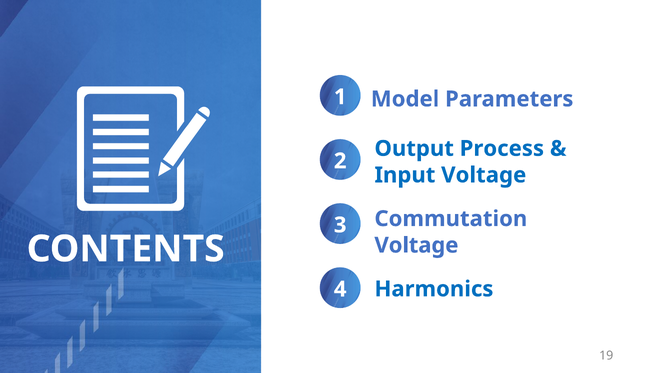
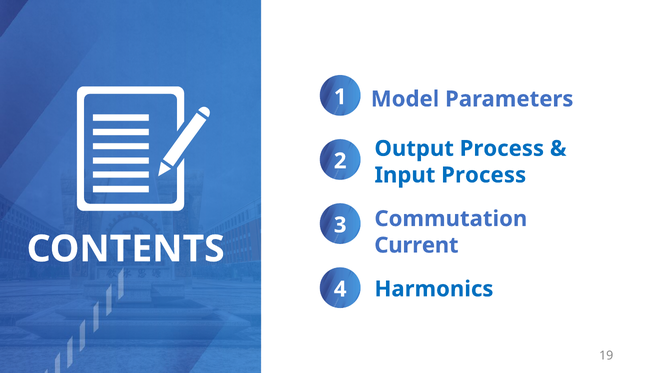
Input Voltage: Voltage -> Process
Voltage at (416, 246): Voltage -> Current
